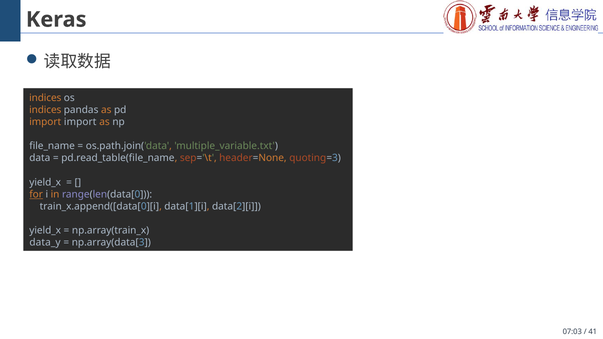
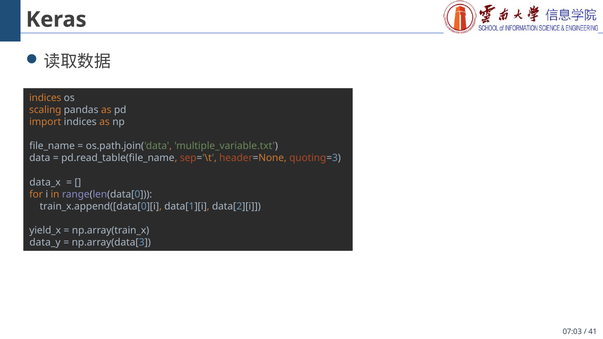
indices at (45, 110): indices -> scaling
import import: import -> indices
yield_x at (45, 182): yield_x -> data_x
for underline: present -> none
